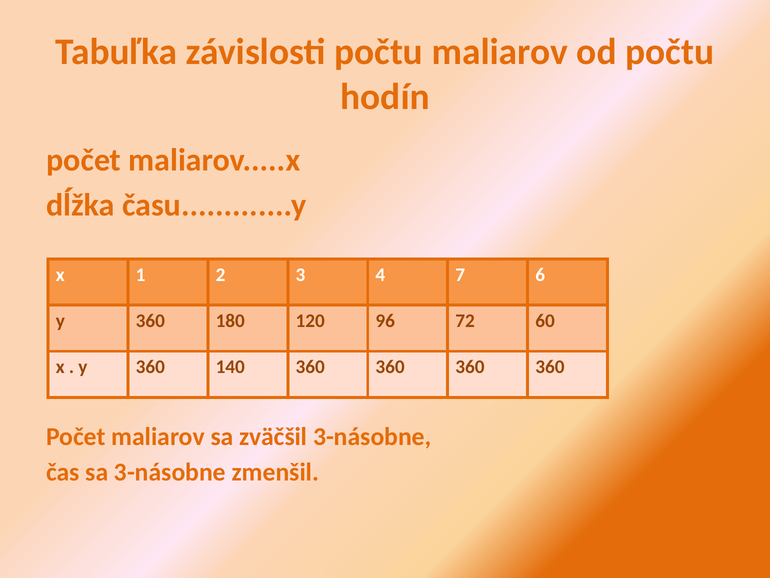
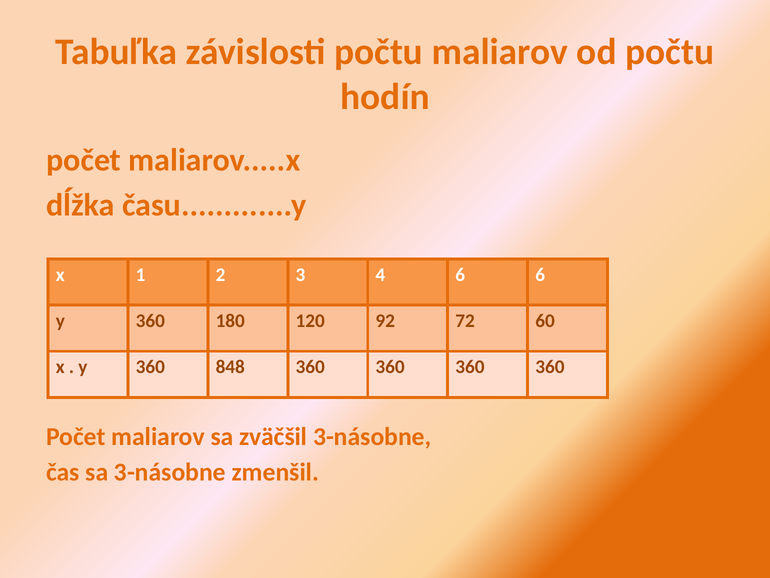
4 7: 7 -> 6
96: 96 -> 92
140: 140 -> 848
